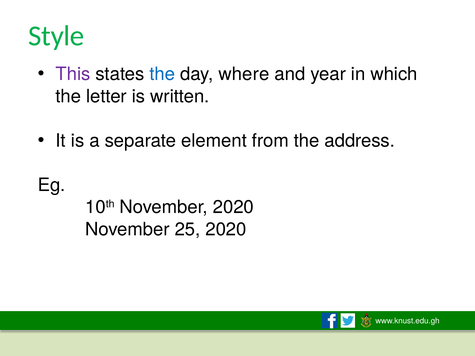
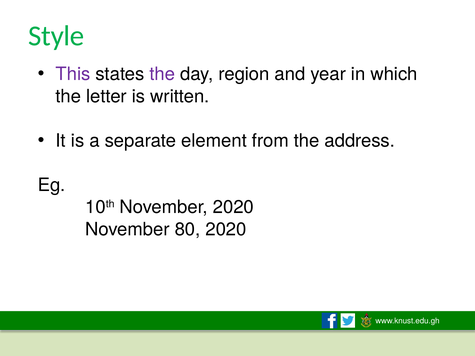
the at (162, 74) colour: blue -> purple
where: where -> region
25: 25 -> 80
